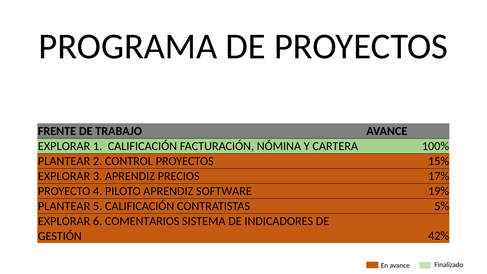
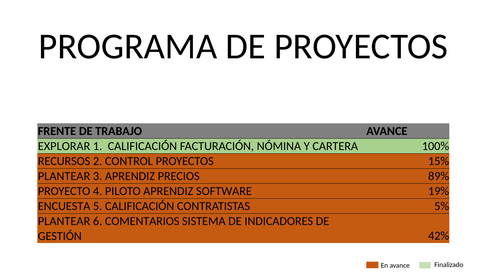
PLANTEAR at (64, 161): PLANTEAR -> RECURSOS
EXPLORAR at (64, 176): EXPLORAR -> PLANTEAR
17%: 17% -> 89%
PLANTEAR at (64, 206): PLANTEAR -> ENCUESTA
EXPLORAR at (64, 221): EXPLORAR -> PLANTEAR
